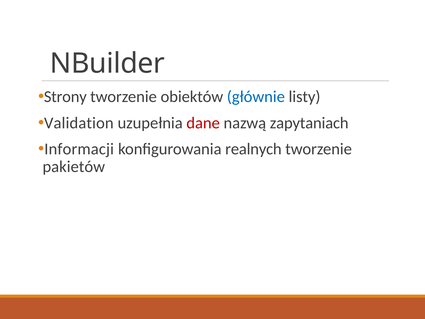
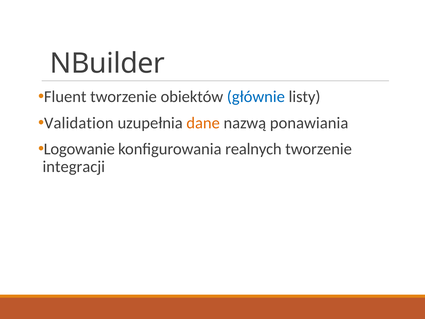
Strony: Strony -> Fluent
dane colour: red -> orange
zapytaniach: zapytaniach -> ponawiania
Informacji: Informacji -> Logowanie
pakietów: pakietów -> integracji
